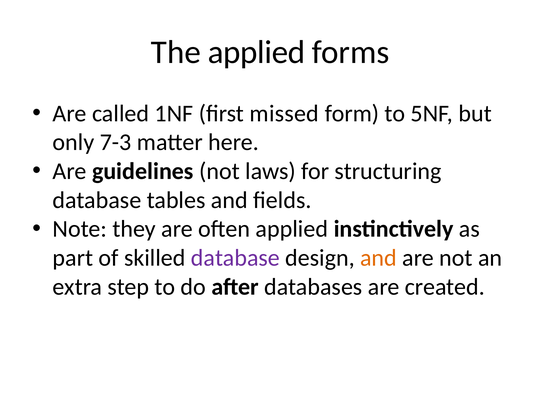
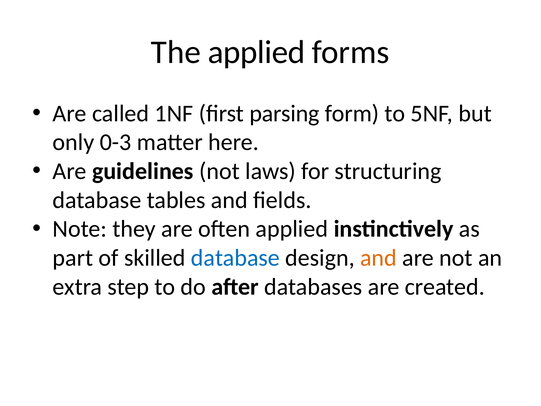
missed: missed -> parsing
7-3: 7-3 -> 0-3
database at (235, 258) colour: purple -> blue
